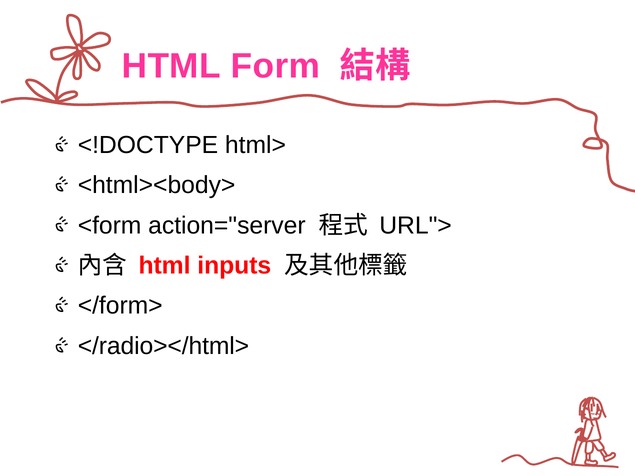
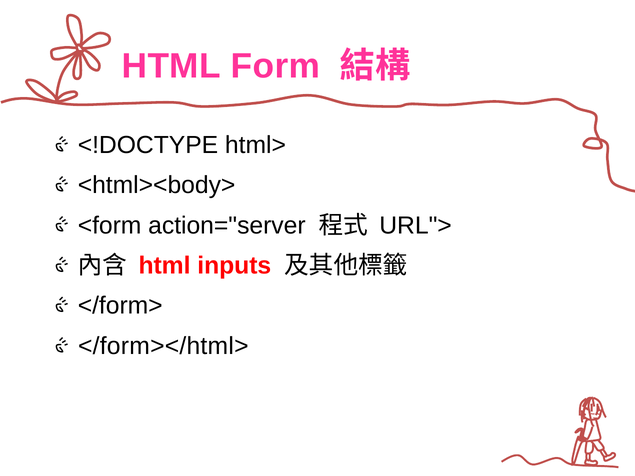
</radio></html>: </radio></html> -> </form></html>
